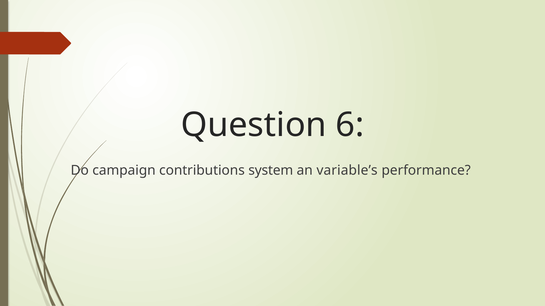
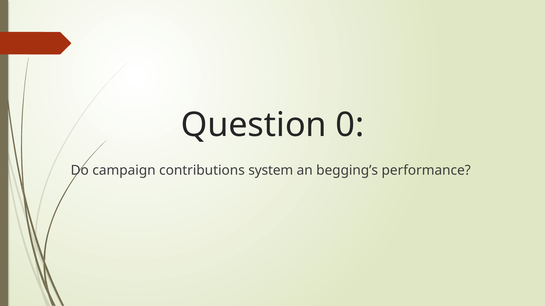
6: 6 -> 0
variable’s: variable’s -> begging’s
